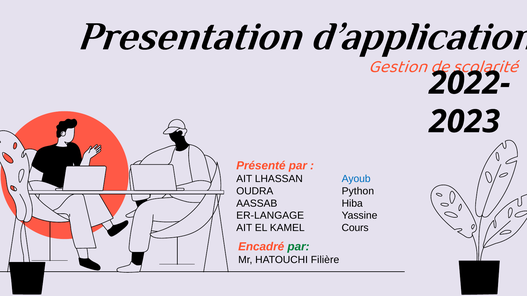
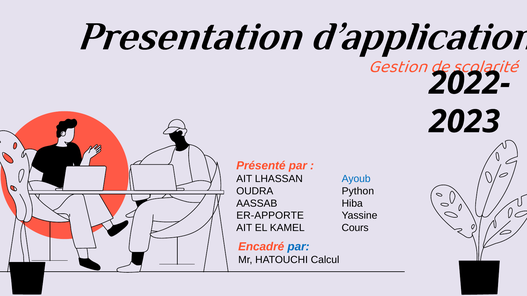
ER-LANGAGE: ER-LANGAGE -> ER-APPORTE
par at (298, 247) colour: green -> blue
Filière: Filière -> Calcul
